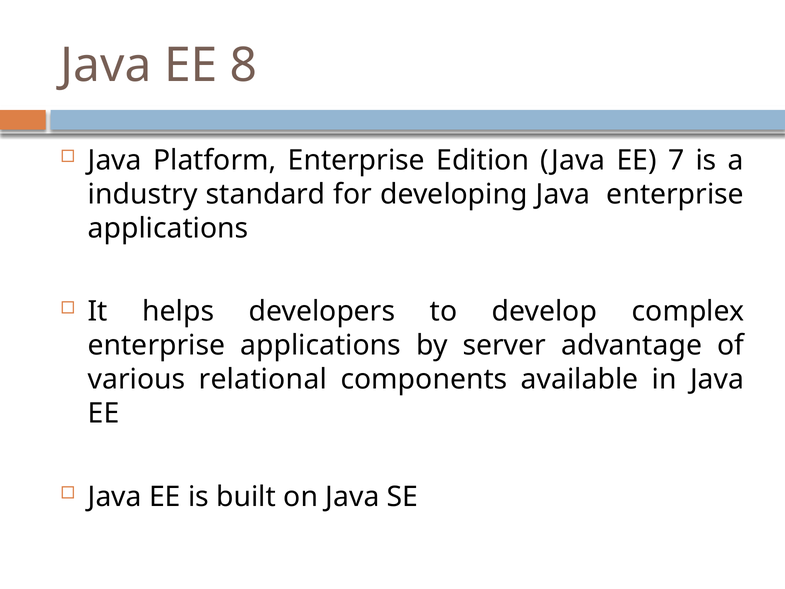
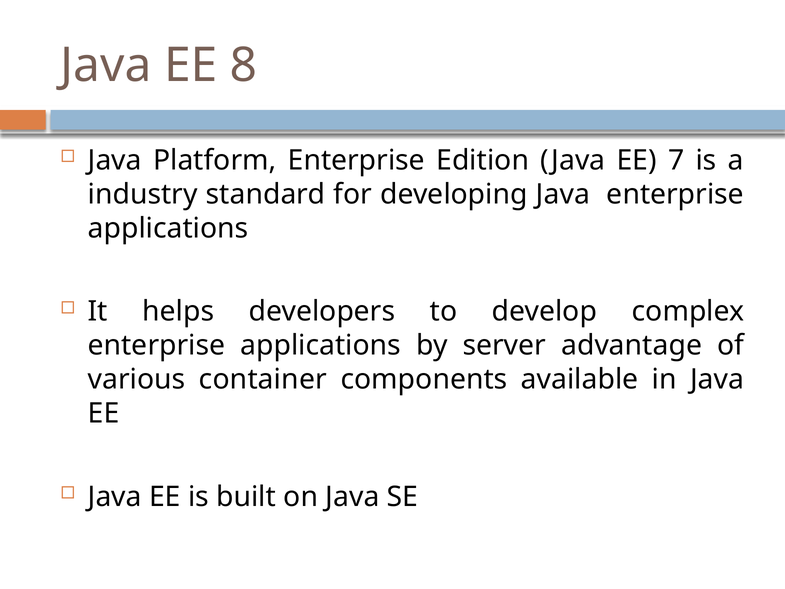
relational: relational -> container
